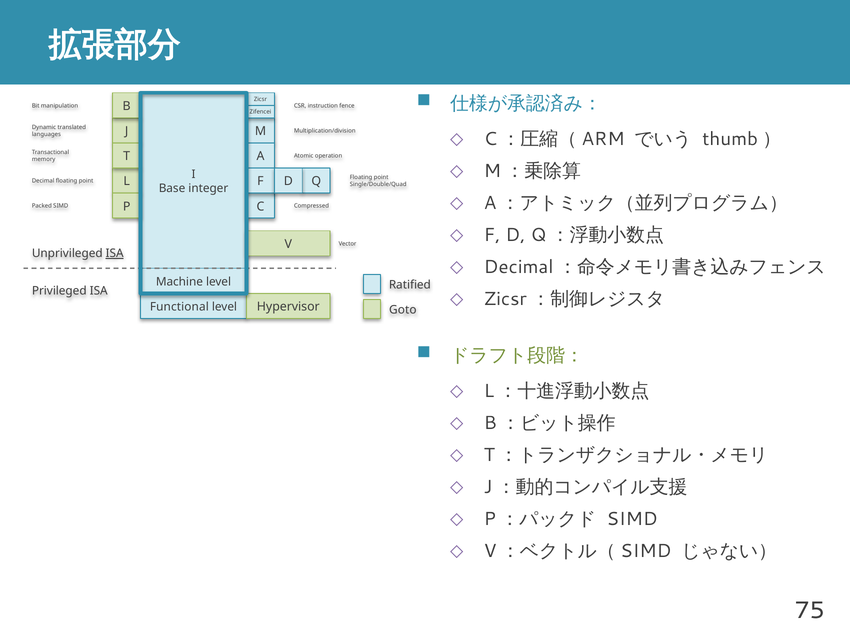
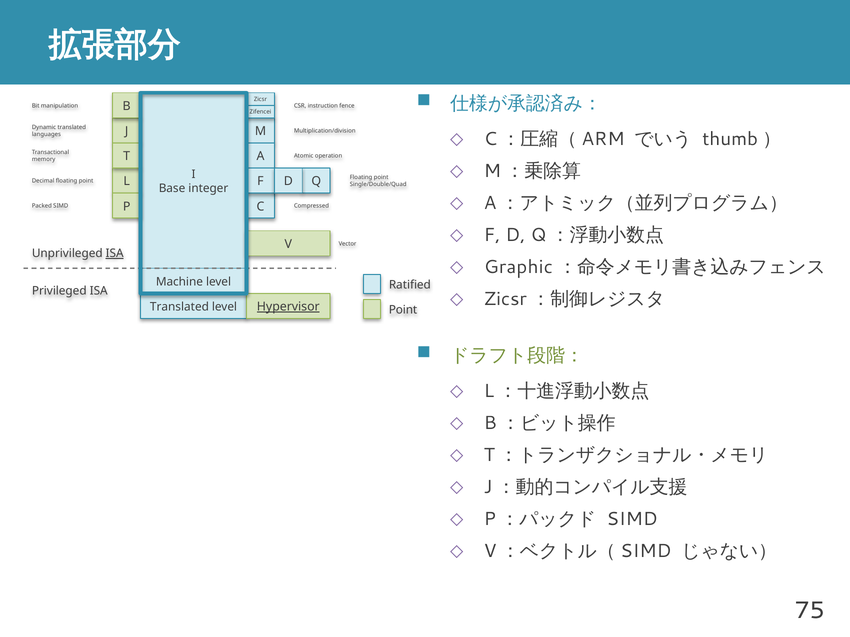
Decimal at (519, 267): Decimal -> Graphic
Functional at (179, 307): Functional -> Translated
Hypervisor underline: none -> present
Goto at (403, 310): Goto -> Point
